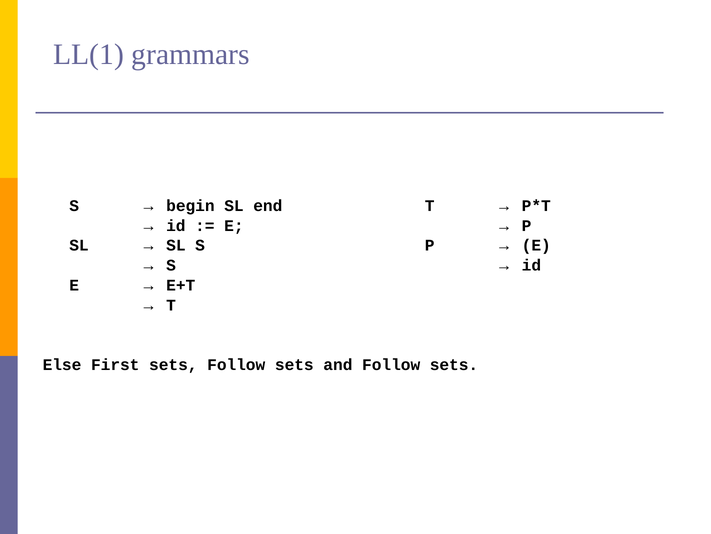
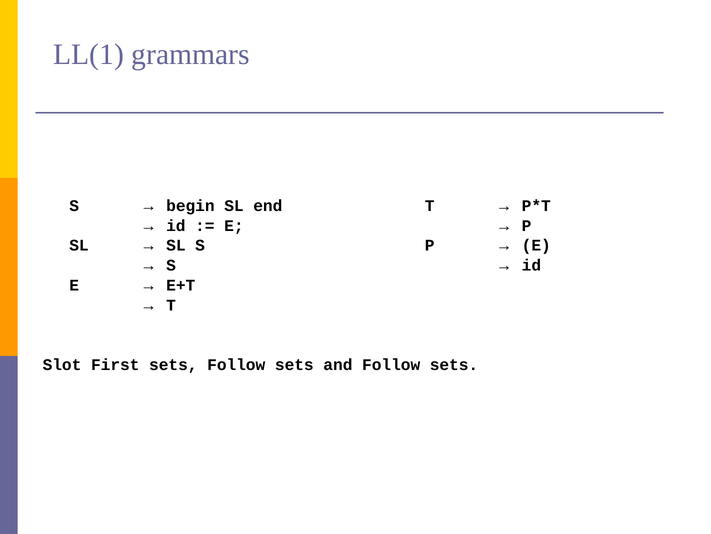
Else: Else -> Slot
